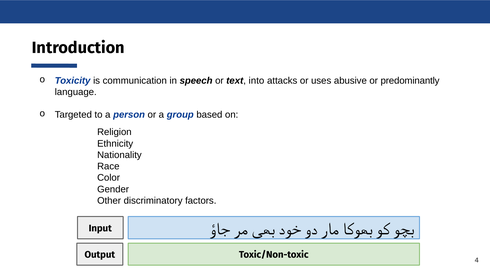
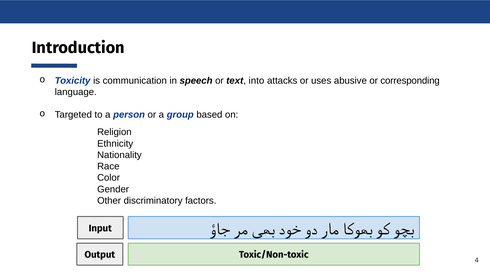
predominantly: predominantly -> corresponding
